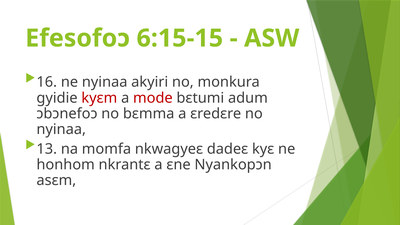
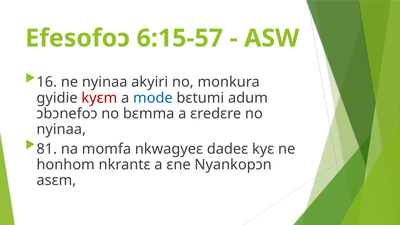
6:15-15: 6:15-15 -> 6:15-57
mode colour: red -> blue
13: 13 -> 81
